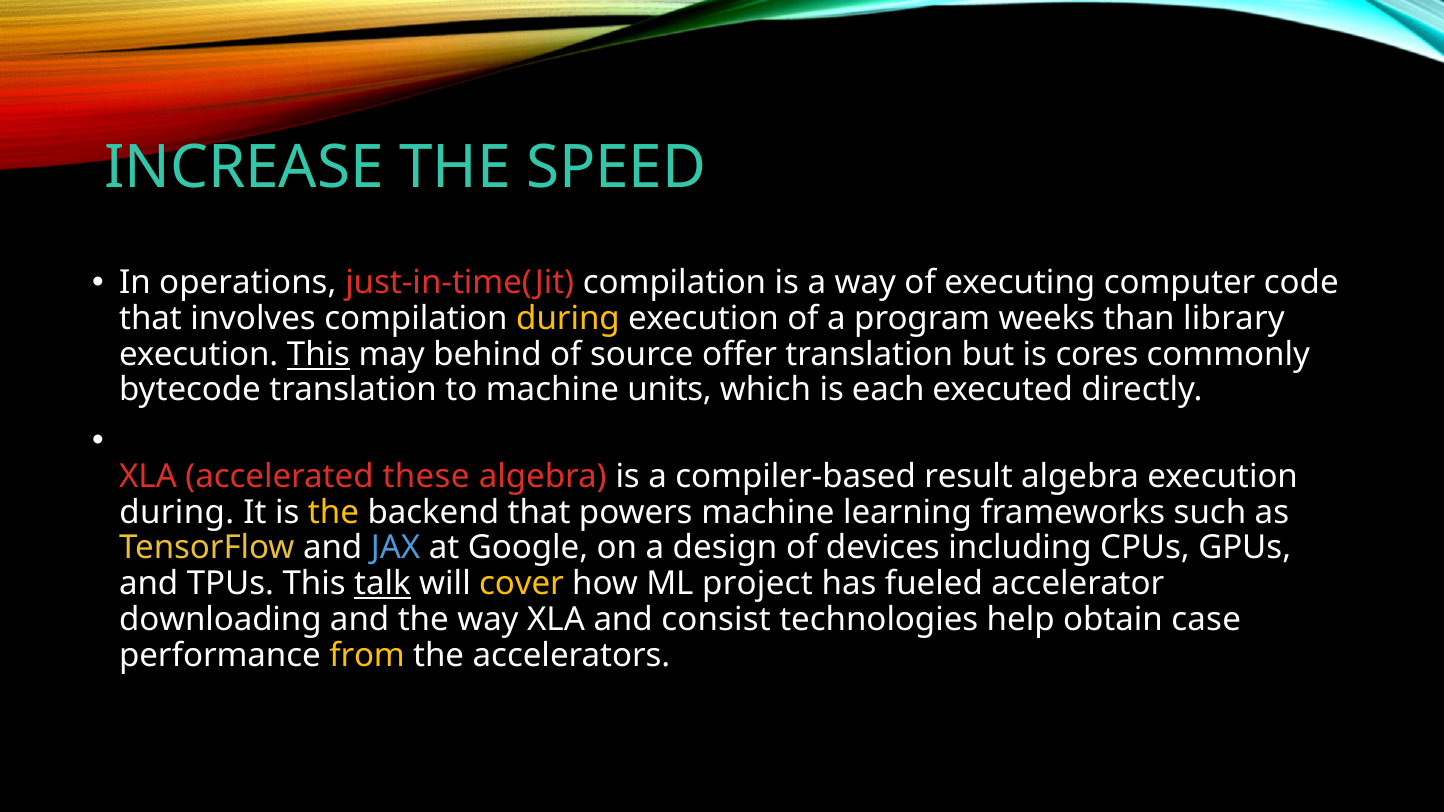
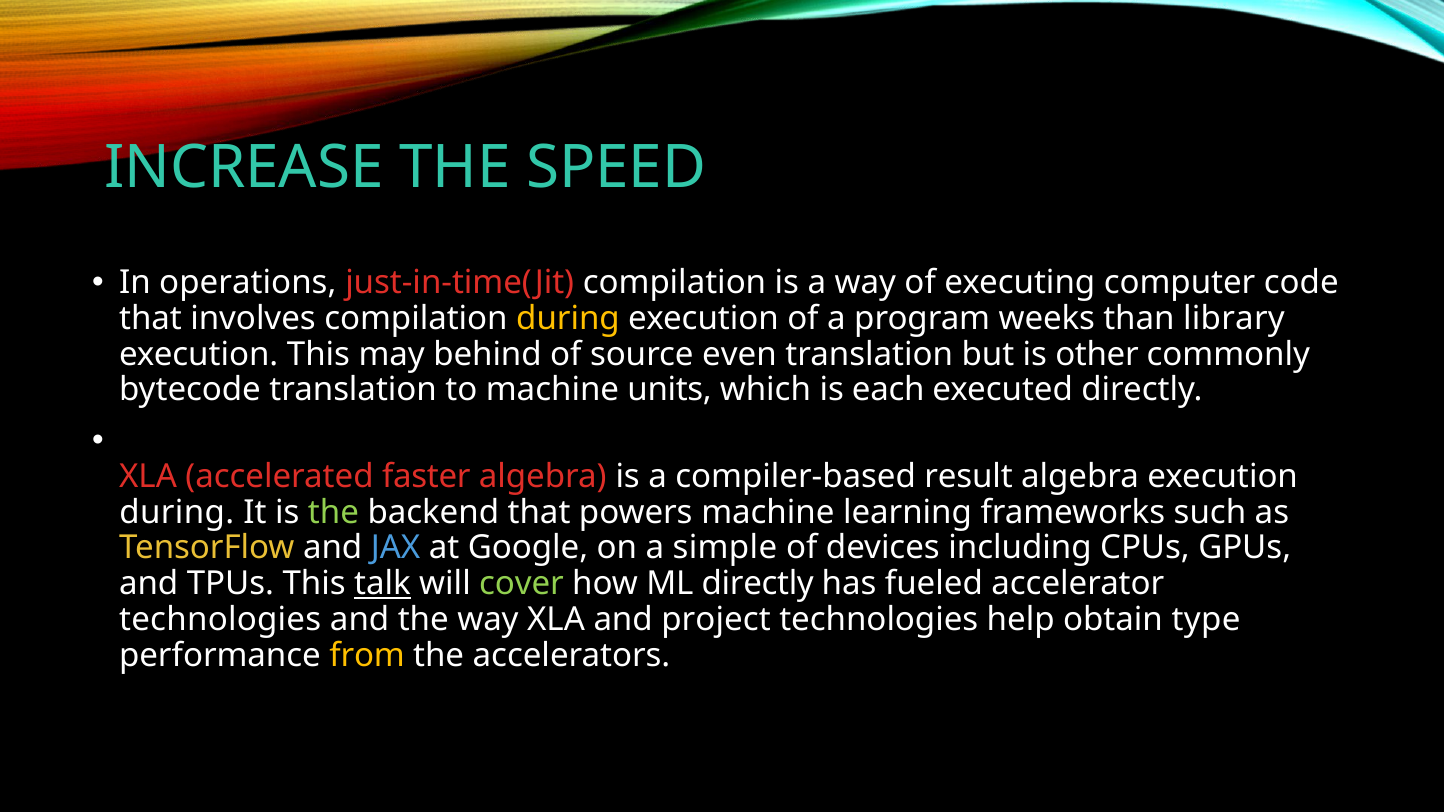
This at (318, 354) underline: present -> none
offer: offer -> even
cores: cores -> other
these: these -> faster
the at (333, 512) colour: yellow -> light green
design: design -> simple
cover colour: yellow -> light green
ML project: project -> directly
downloading at (220, 620): downloading -> technologies
consist: consist -> project
case: case -> type
